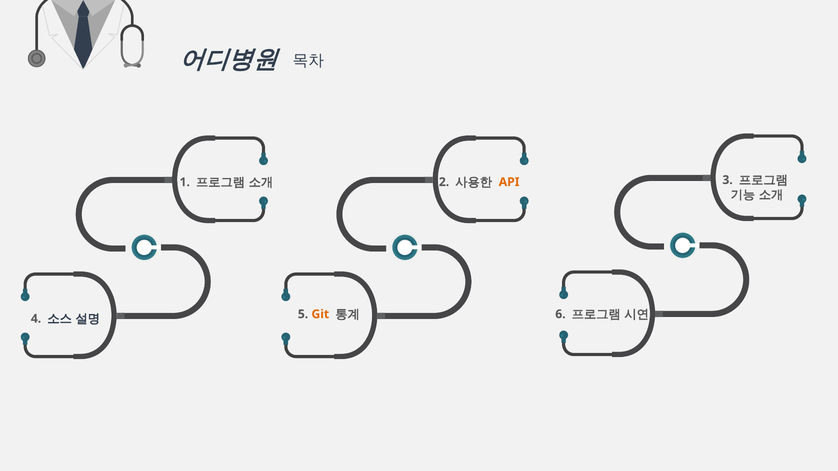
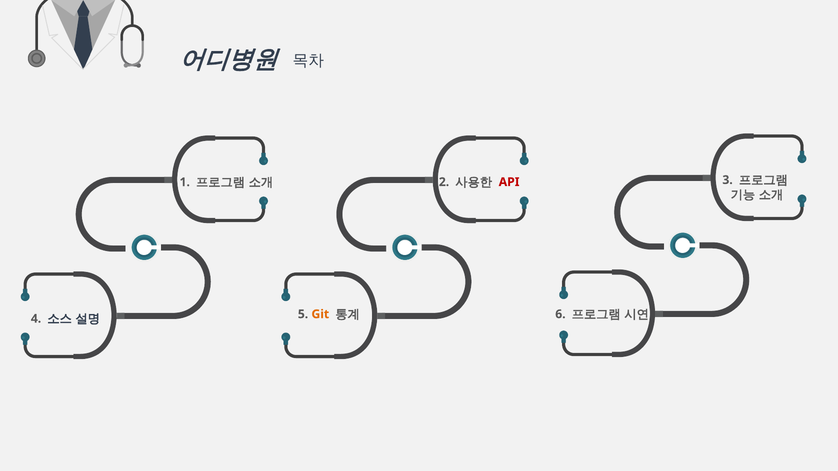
API colour: orange -> red
